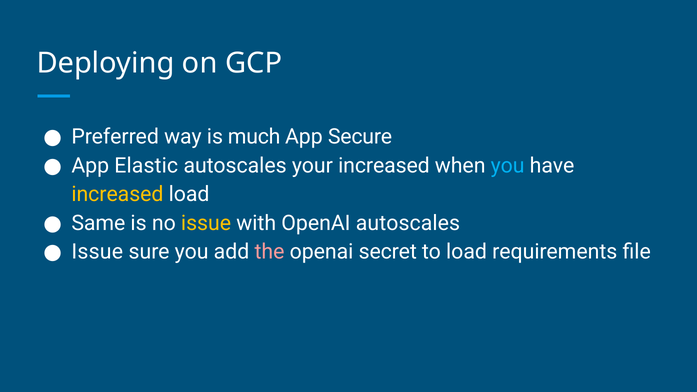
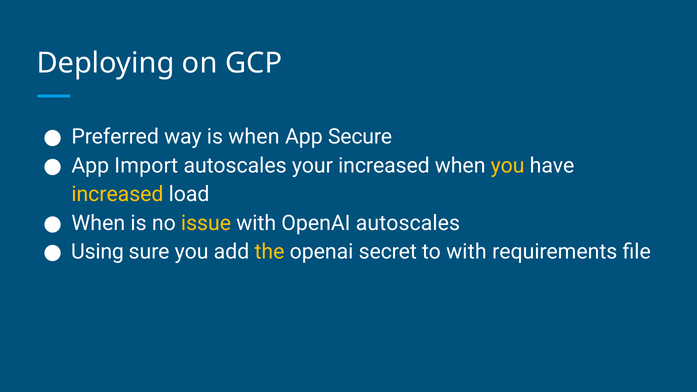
is much: much -> when
Elastic: Elastic -> Import
you at (508, 166) colour: light blue -> yellow
Same at (98, 223): Same -> When
Issue at (97, 252): Issue -> Using
the colour: pink -> yellow
to load: load -> with
